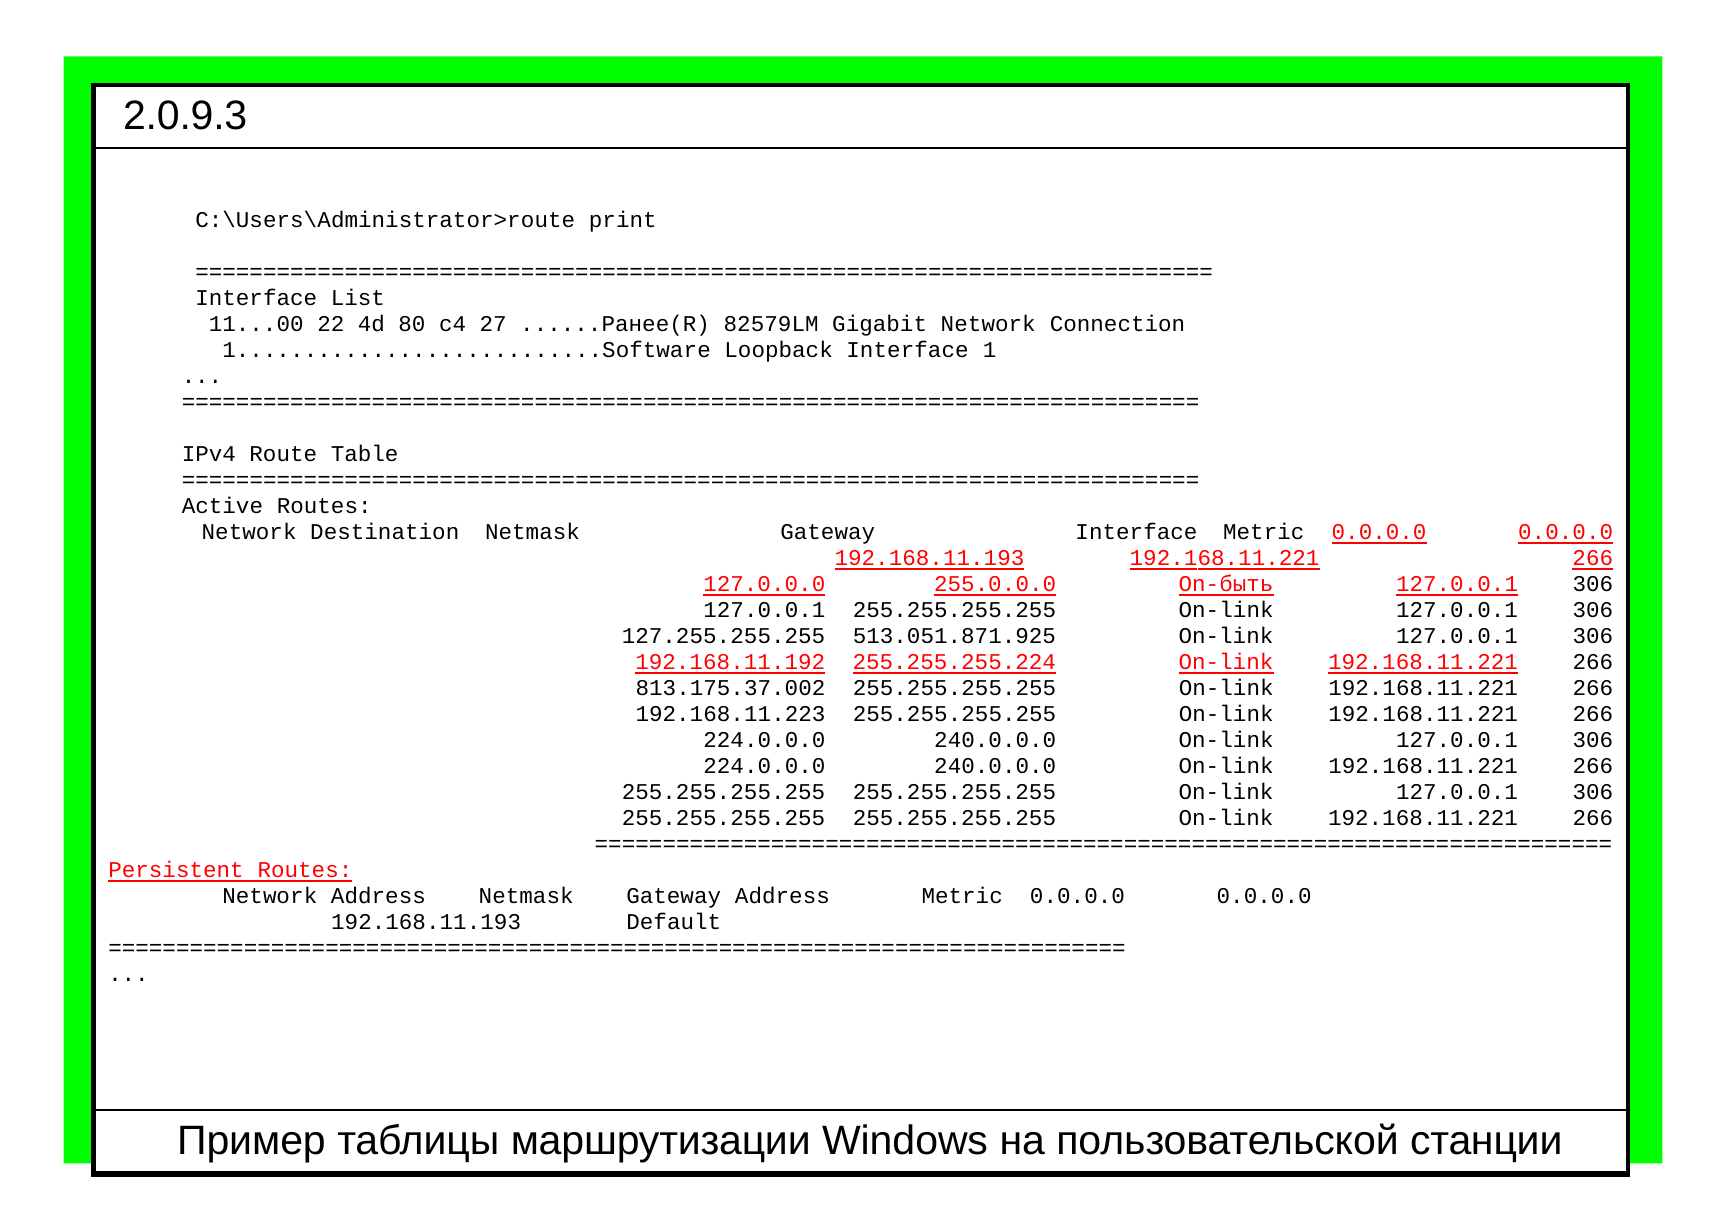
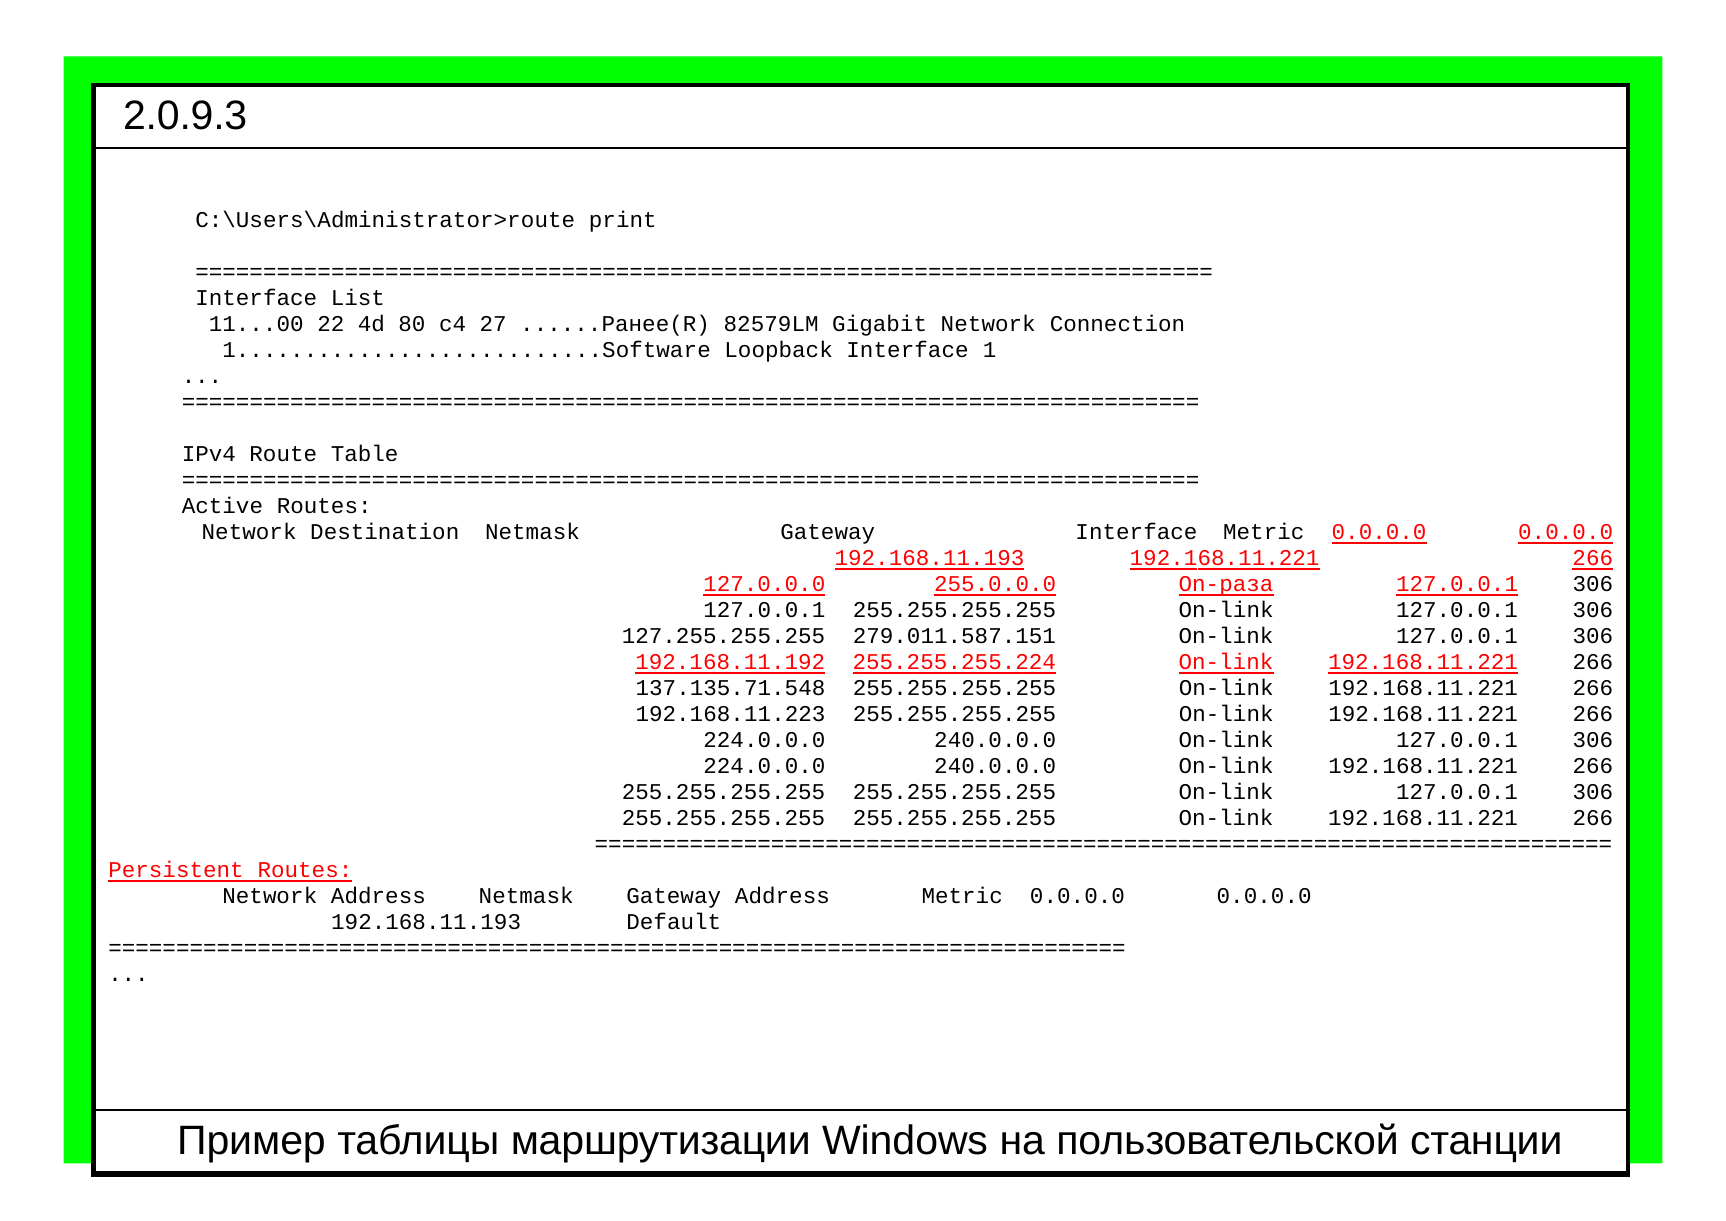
On-быть: On-быть -> On-раза
513.051.871.925: 513.051.871.925 -> 279.011.587.151
813.175.37.002: 813.175.37.002 -> 137.135.71.548
